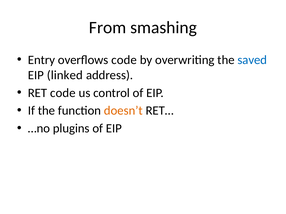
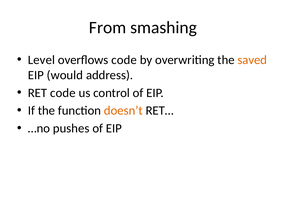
Entry: Entry -> Level
saved colour: blue -> orange
linked: linked -> would
plugins: plugins -> pushes
